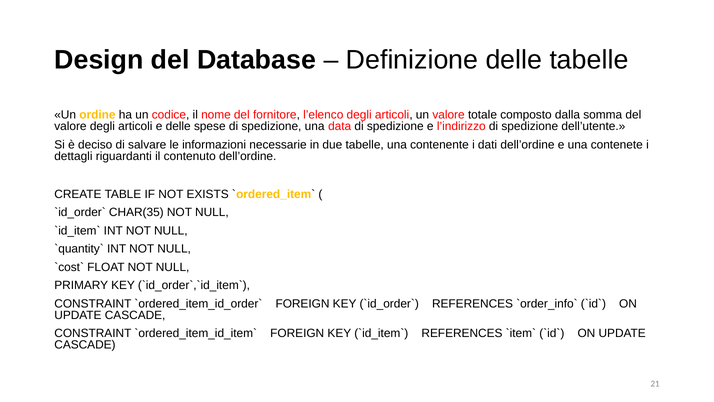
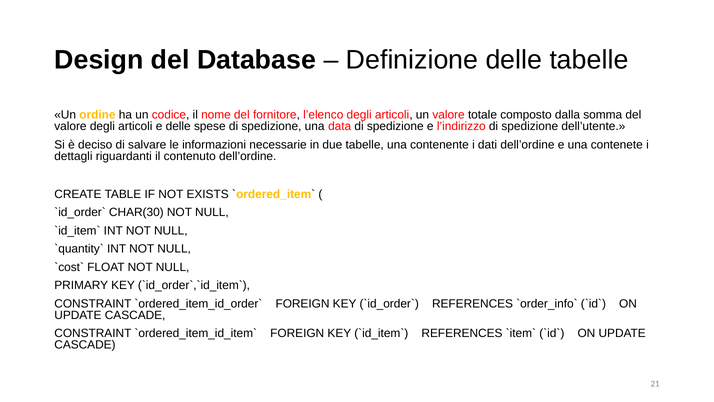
CHAR(35: CHAR(35 -> CHAR(30
